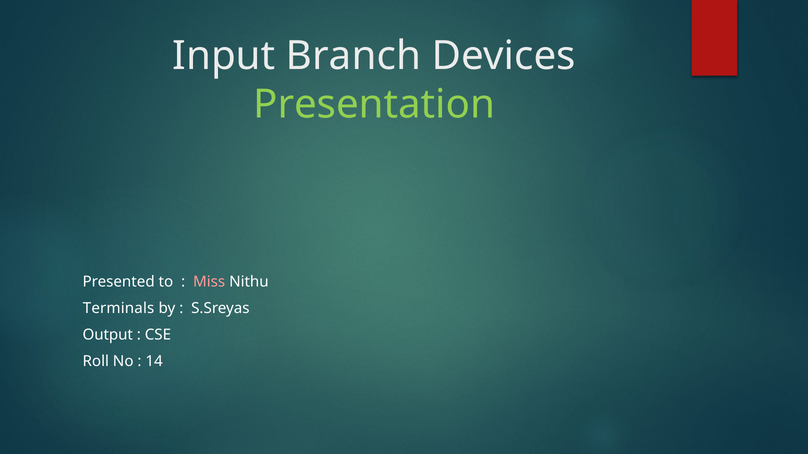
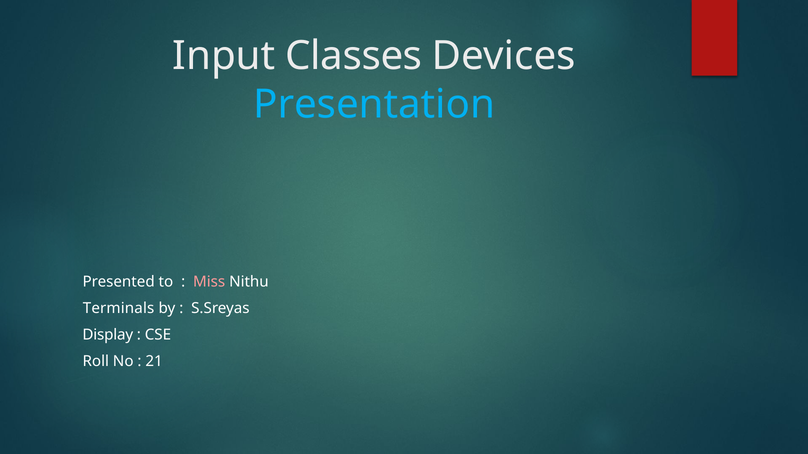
Branch: Branch -> Classes
Presentation colour: light green -> light blue
Output: Output -> Display
14: 14 -> 21
